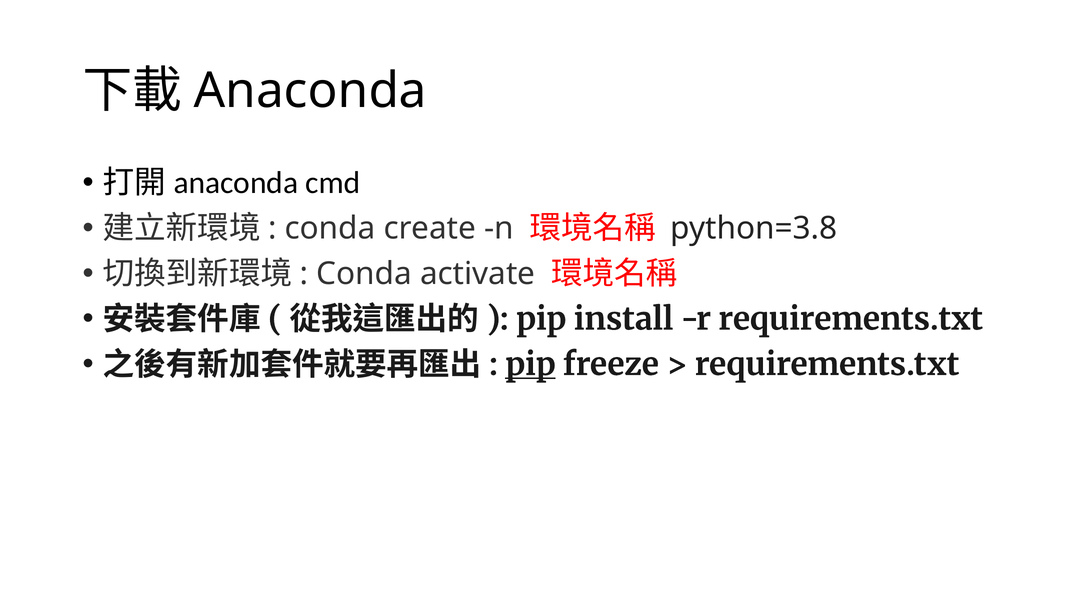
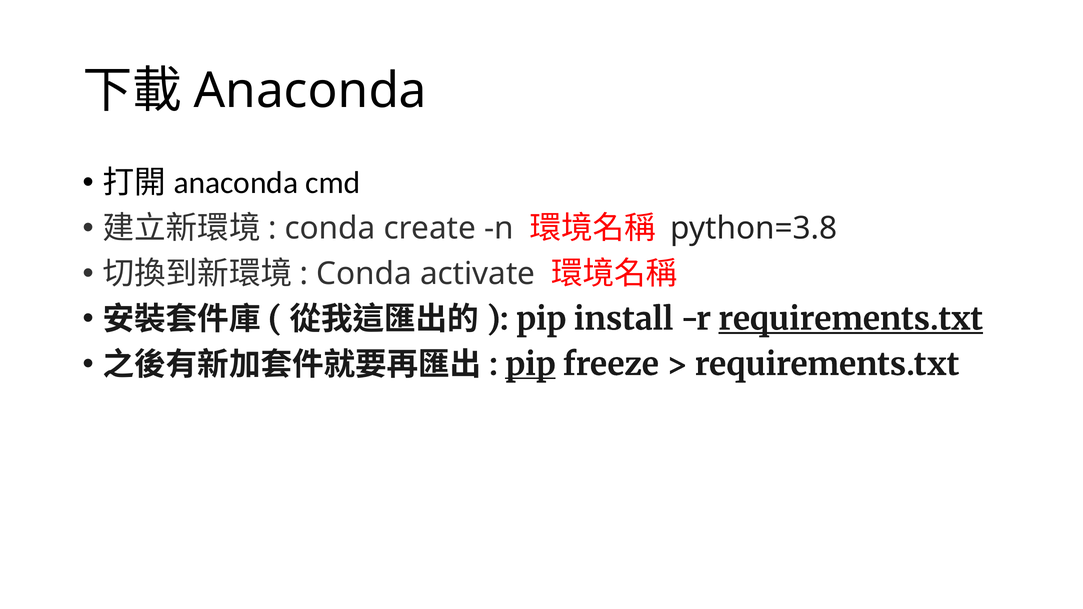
requirements.txt at (851, 319) underline: none -> present
